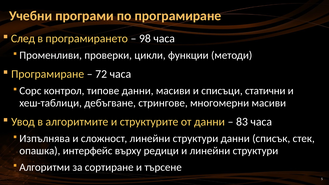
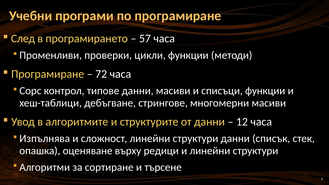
98: 98 -> 57
списъци статични: статични -> функции
83: 83 -> 12
интерфейс: интерфейс -> оценяване
